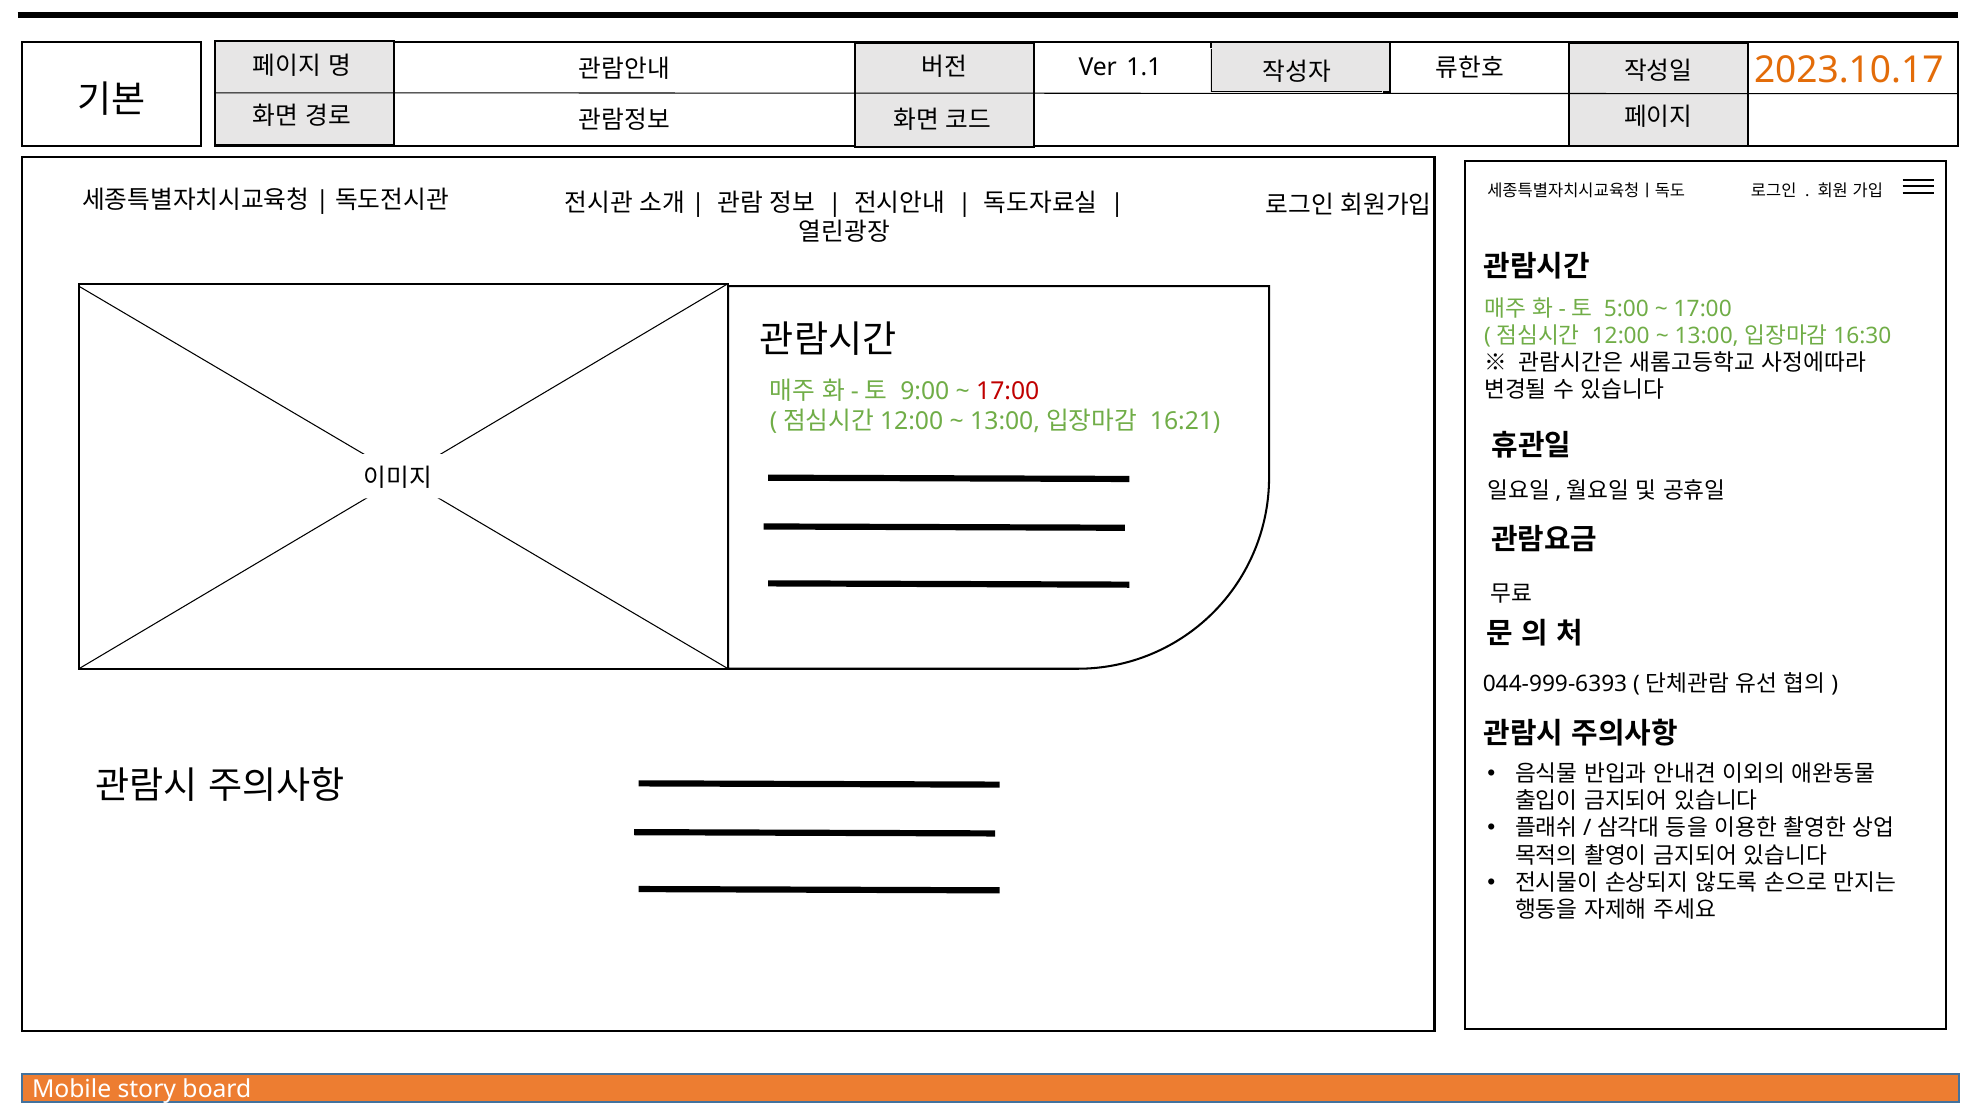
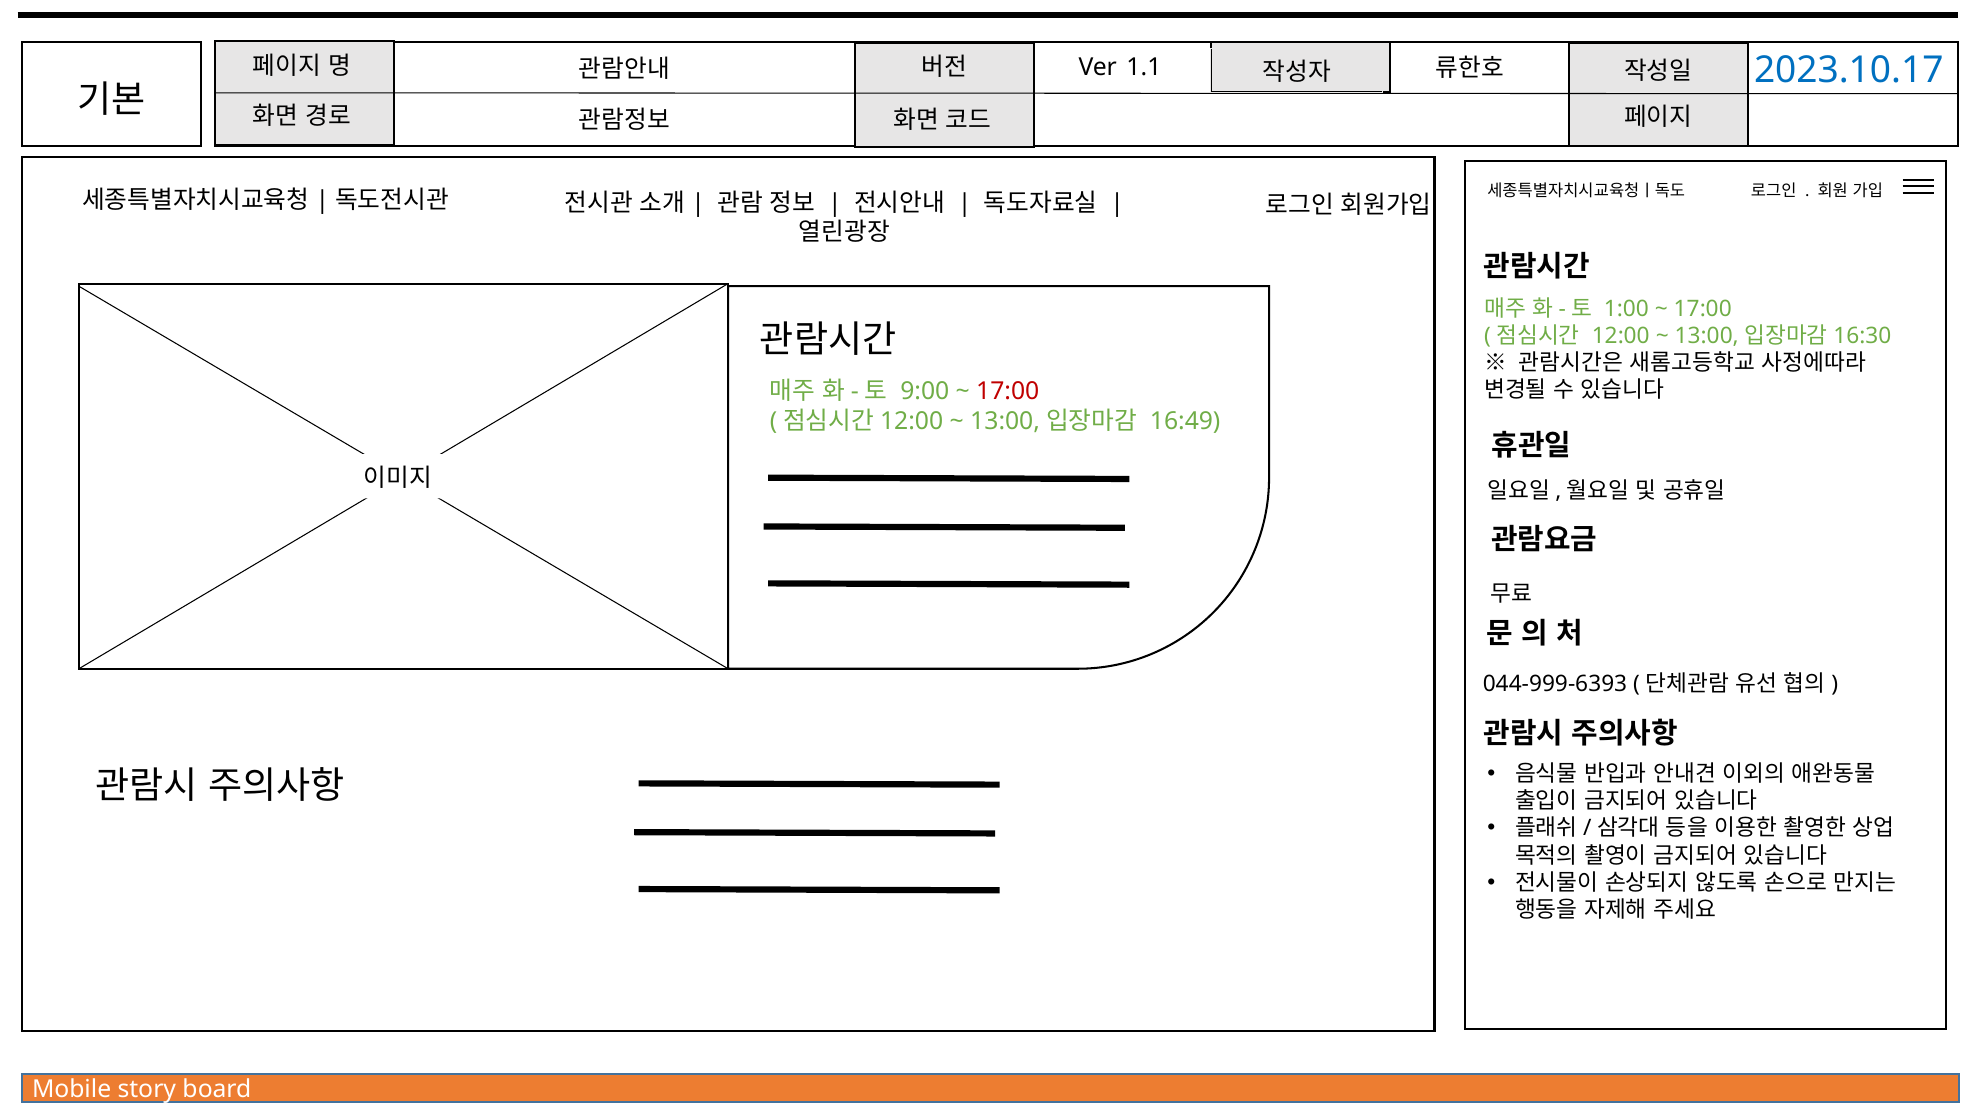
2023.10.17 colour: orange -> blue
5:00: 5:00 -> 1:00
16:21: 16:21 -> 16:49
